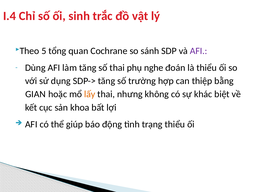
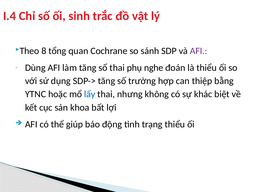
5: 5 -> 8
GIAN: GIAN -> YTNC
lấy colour: orange -> blue
